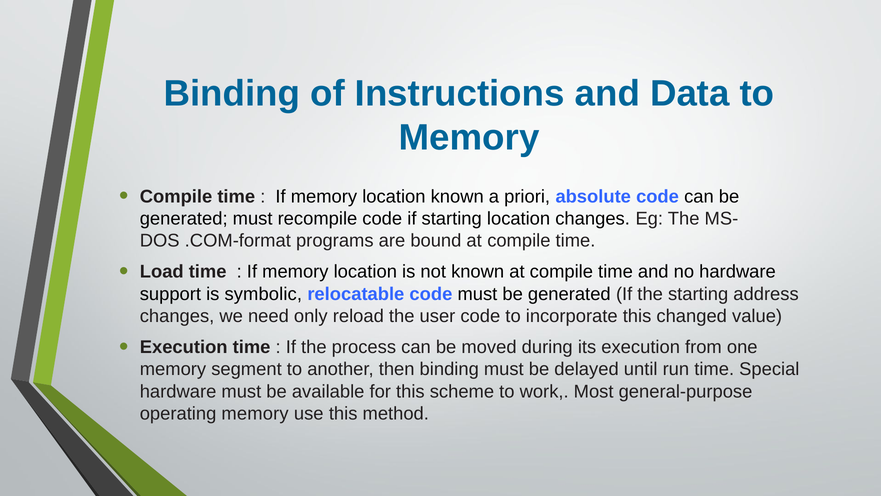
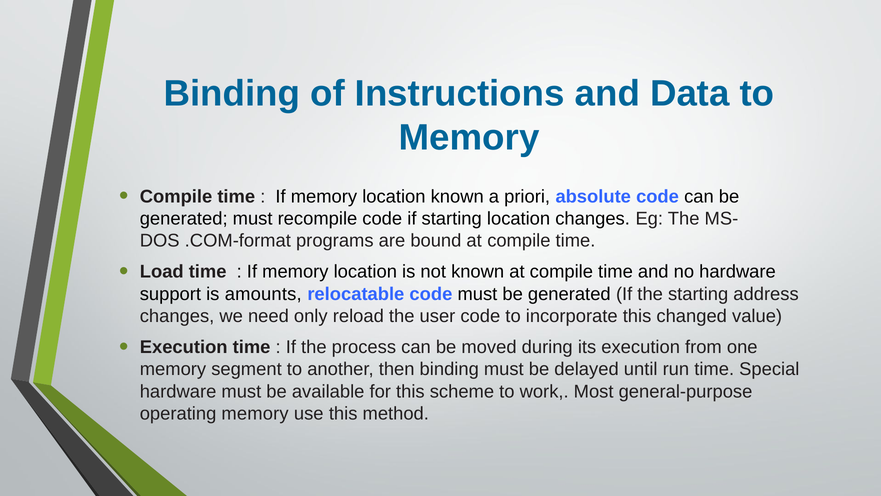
symbolic: symbolic -> amounts
